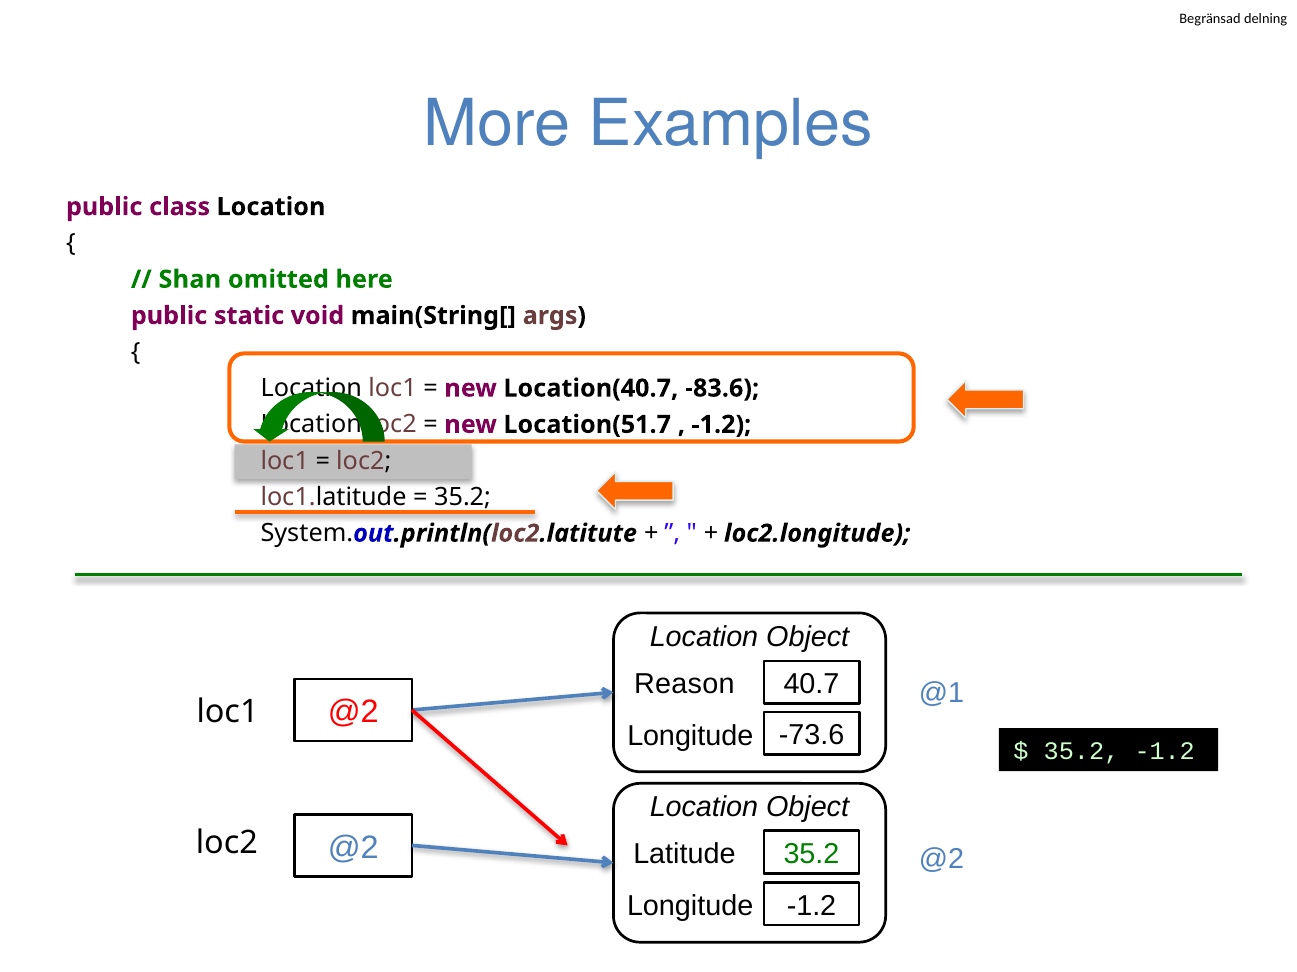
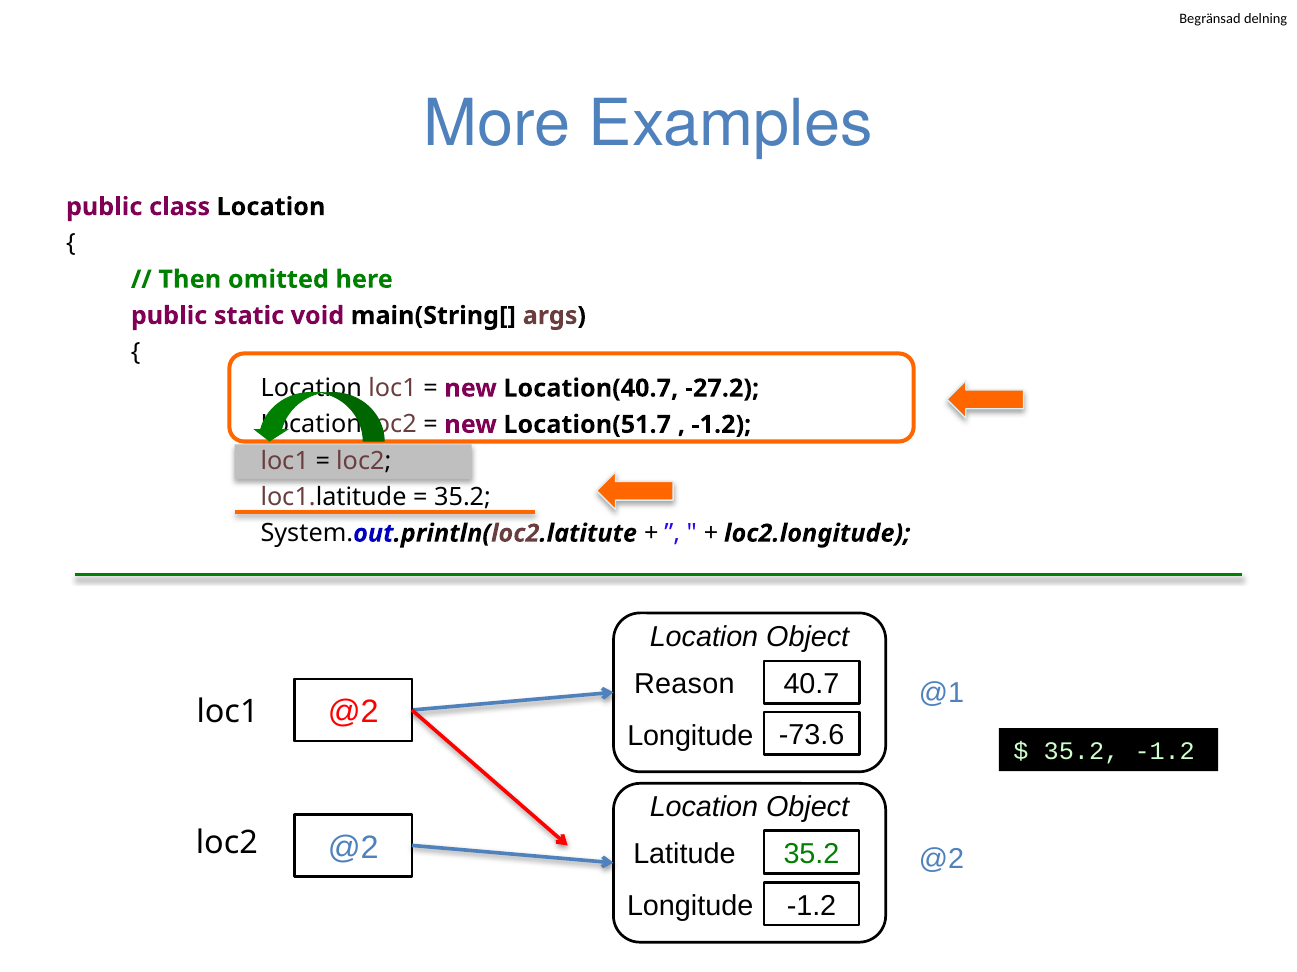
Shan: Shan -> Then
-83.6: -83.6 -> -27.2
